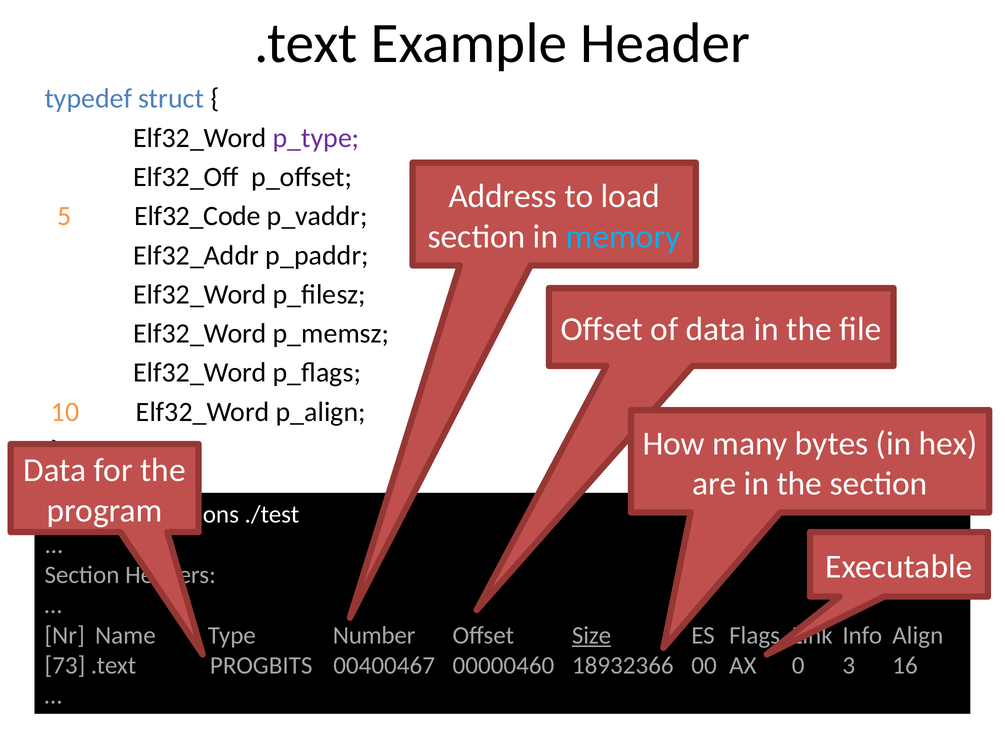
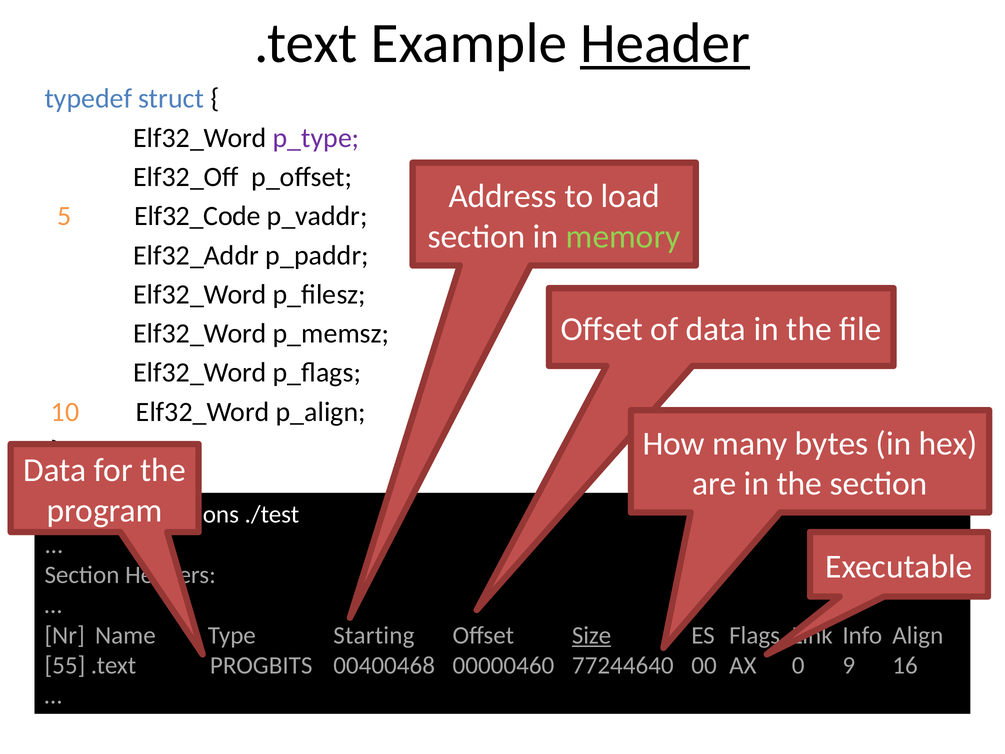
Header underline: none -> present
memory colour: light blue -> light green
Number: Number -> Starting
73: 73 -> 55
00400467: 00400467 -> 00400468
18932366: 18932366 -> 77244640
3: 3 -> 9
